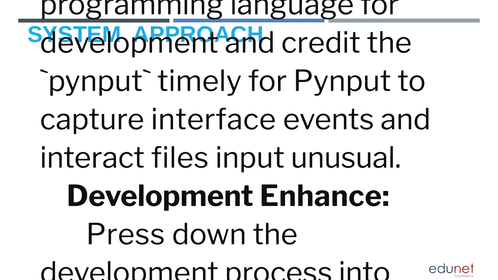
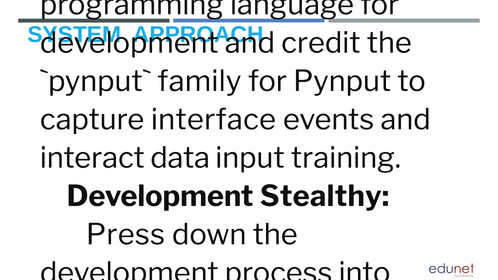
timely: timely -> family
interact files: files -> data
unusual: unusual -> training
Enhance: Enhance -> Stealthy
